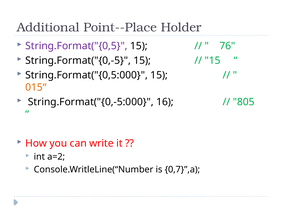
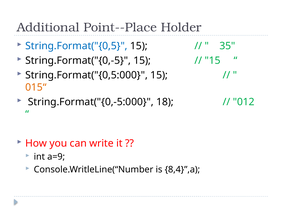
String.Format("{0,5 colour: purple -> blue
76: 76 -> 35
16: 16 -> 18
805: 805 -> 012
a=2: a=2 -> a=9
0,7}”,a: 0,7}”,a -> 8,4}”,a
